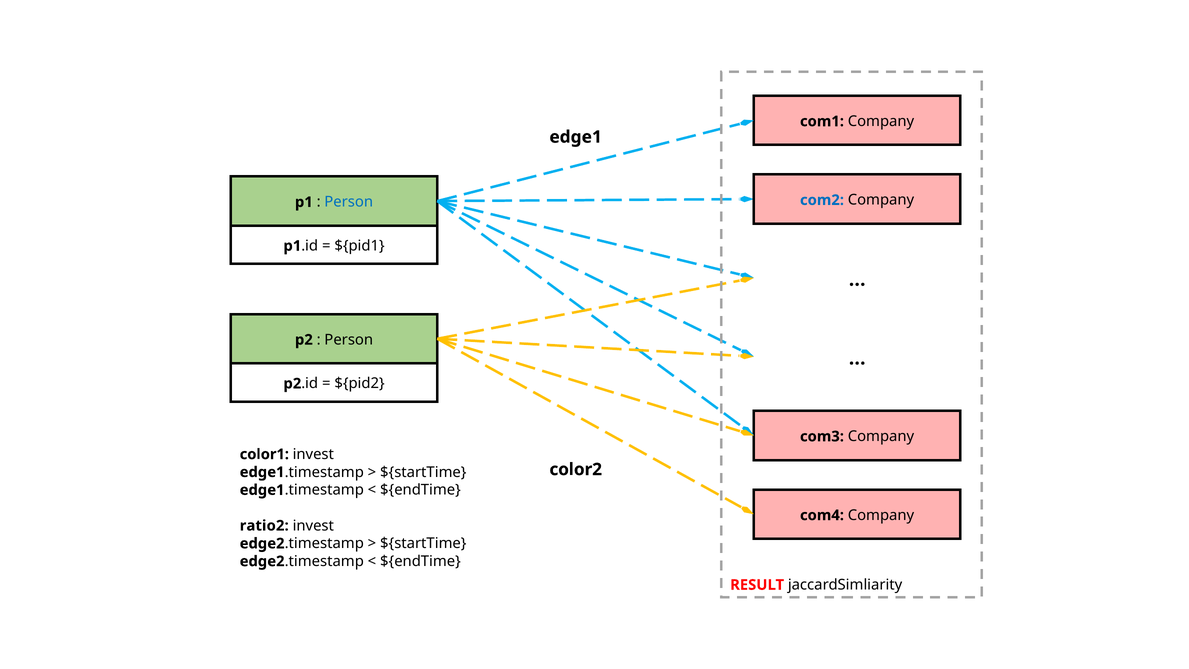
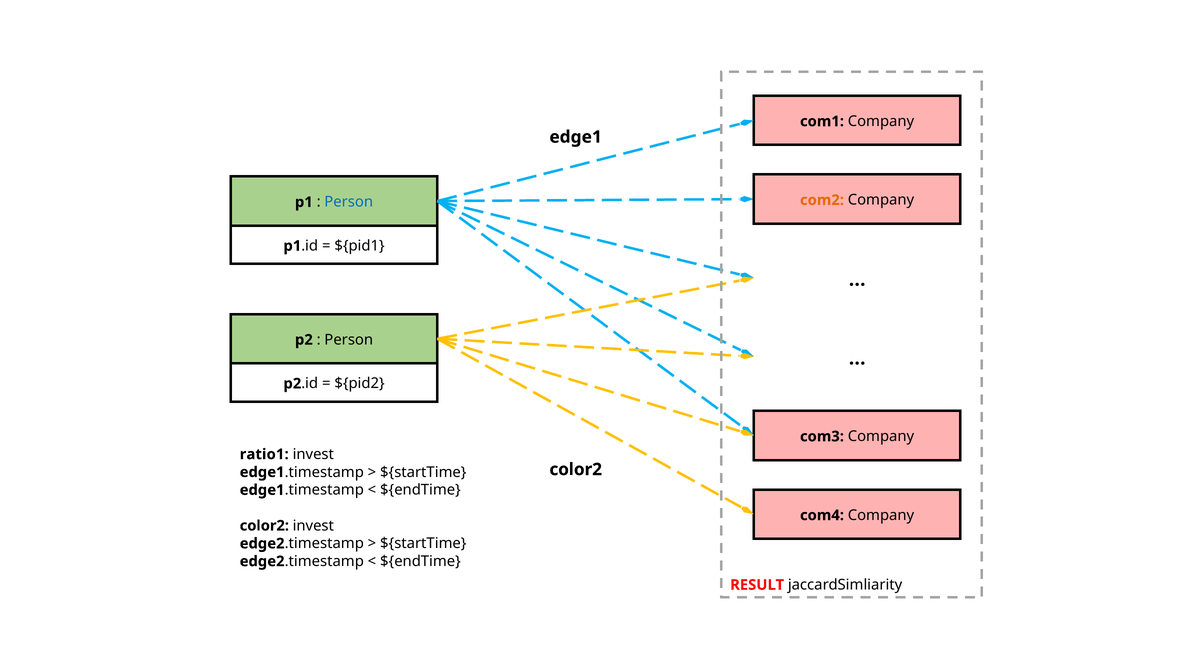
com2 colour: blue -> orange
color1: color1 -> ratio1
ratio2 at (264, 526): ratio2 -> color2
